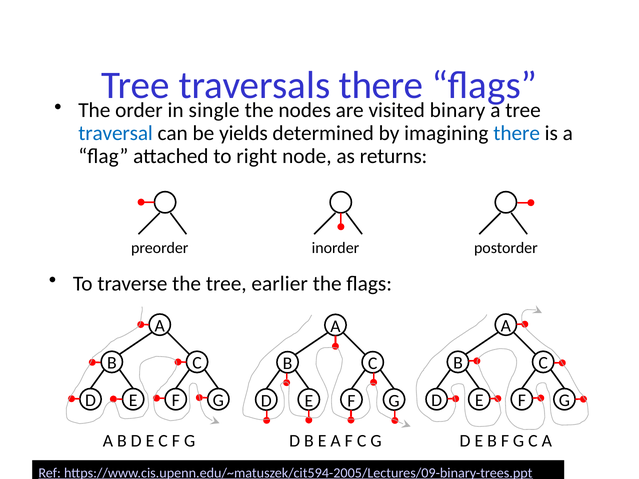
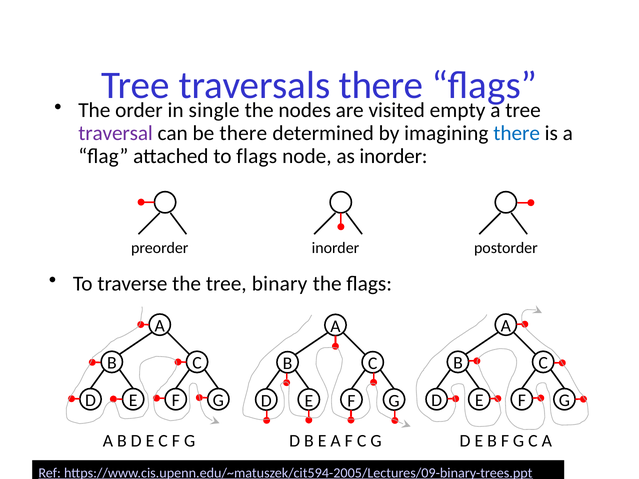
binary: binary -> empty
traversal colour: blue -> purple
be yields: yields -> there
to right: right -> flags
as returns: returns -> inorder
earlier: earlier -> binary
